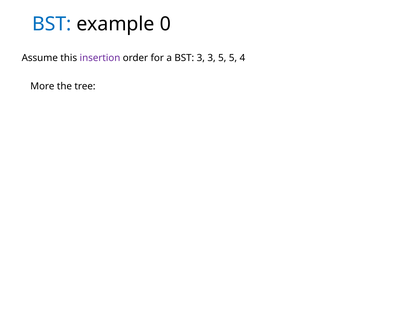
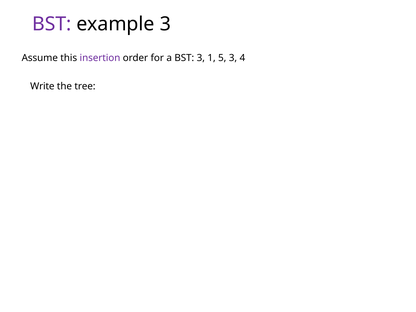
BST at (52, 24) colour: blue -> purple
example 0: 0 -> 3
3 3: 3 -> 1
5 5: 5 -> 3
More: More -> Write
